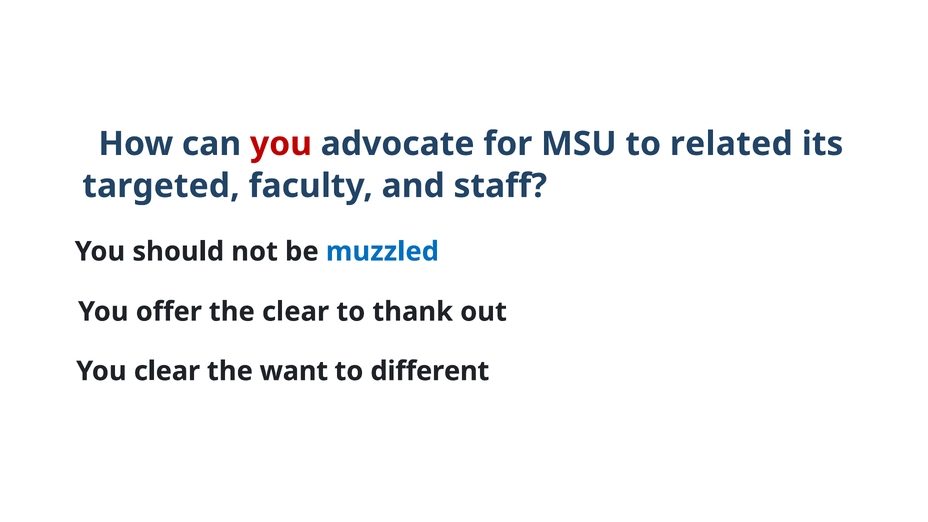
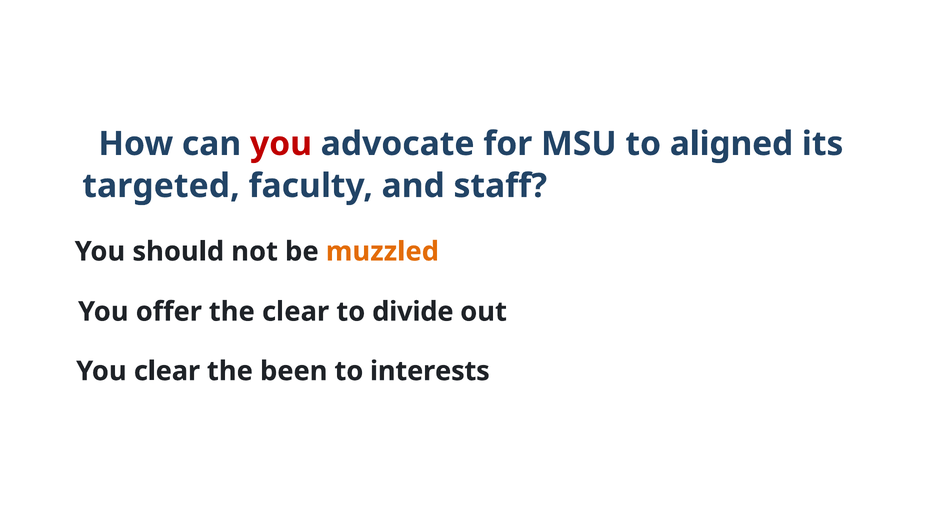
related: related -> aligned
muzzled colour: blue -> orange
thank: thank -> divide
want: want -> been
different: different -> interests
